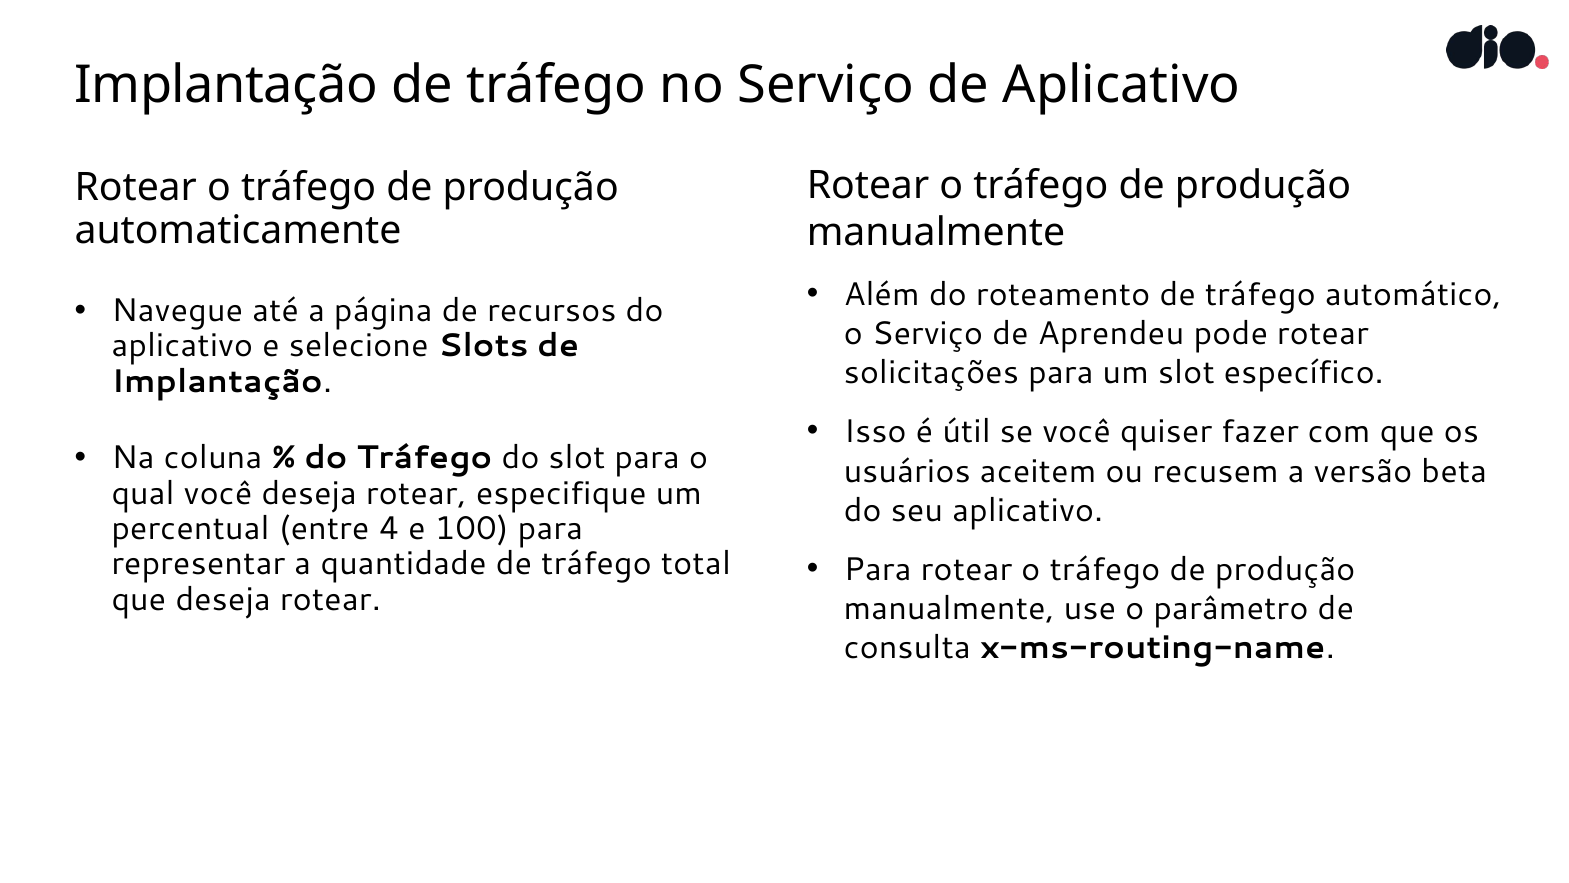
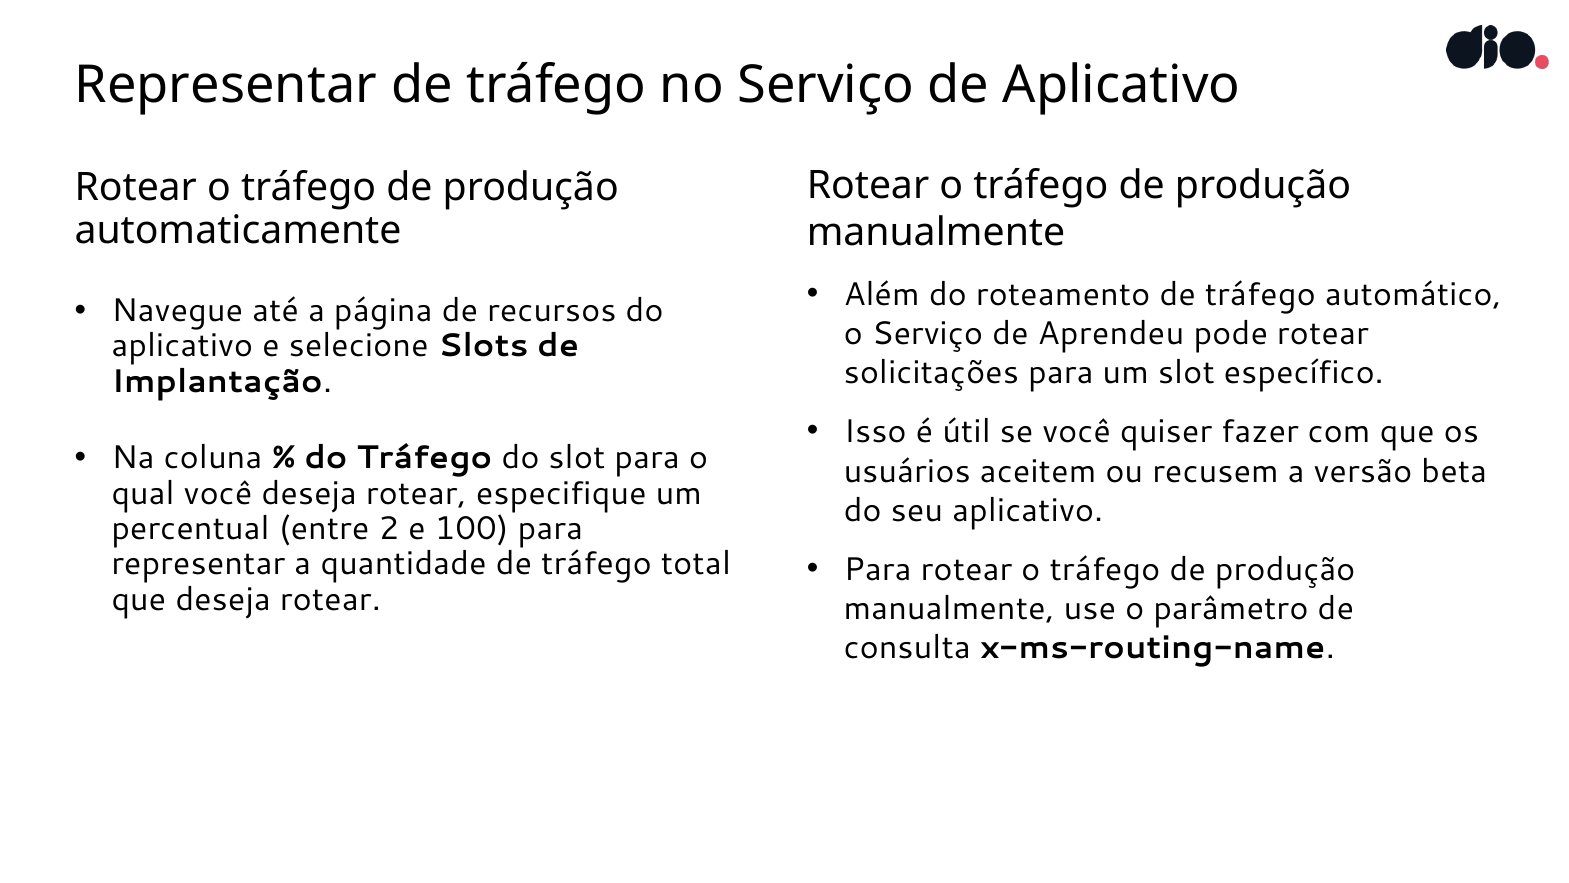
Implantação at (226, 85): Implantação -> Representar
4: 4 -> 2
